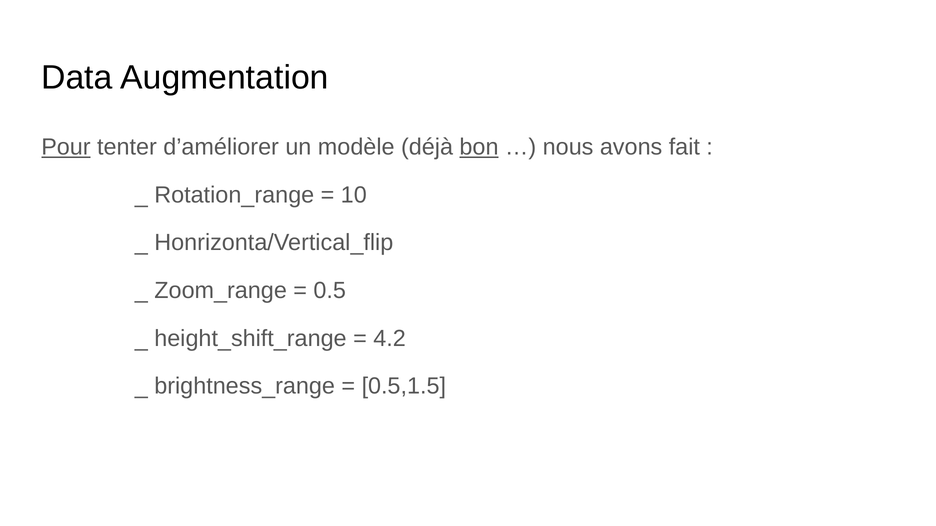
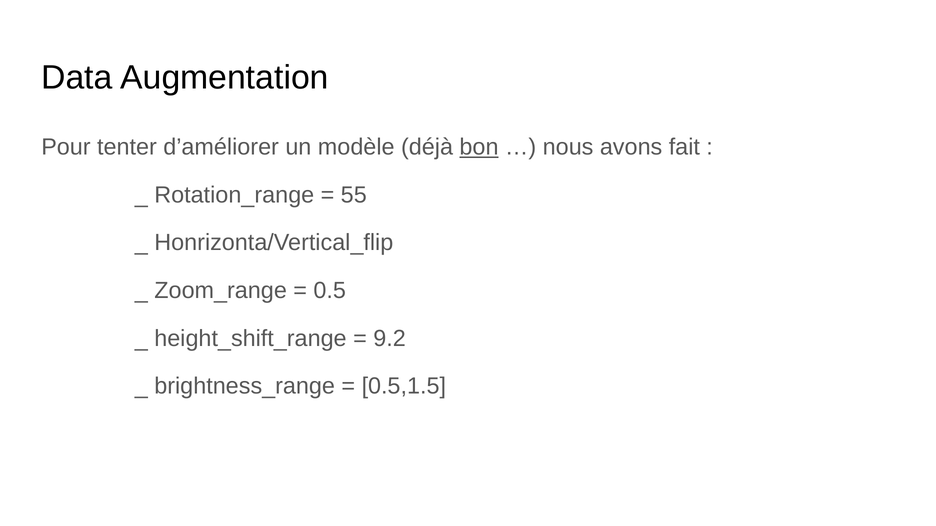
Pour underline: present -> none
10: 10 -> 55
4.2: 4.2 -> 9.2
